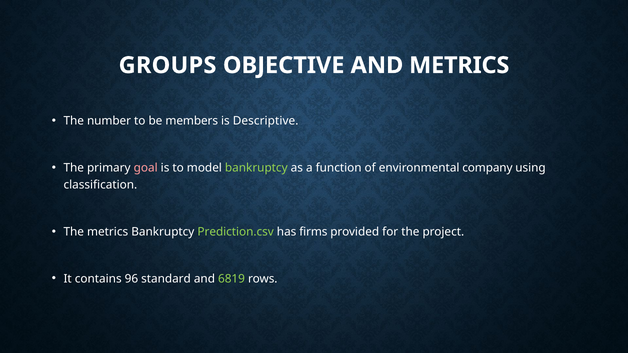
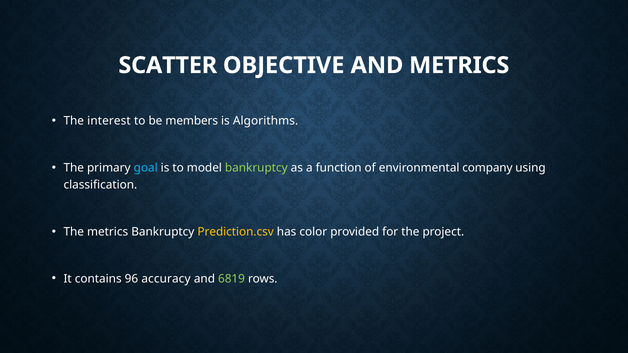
GROUPS: GROUPS -> SCATTER
number: number -> interest
Descriptive: Descriptive -> Algorithms
goal colour: pink -> light blue
Prediction.csv colour: light green -> yellow
firms: firms -> color
standard: standard -> accuracy
